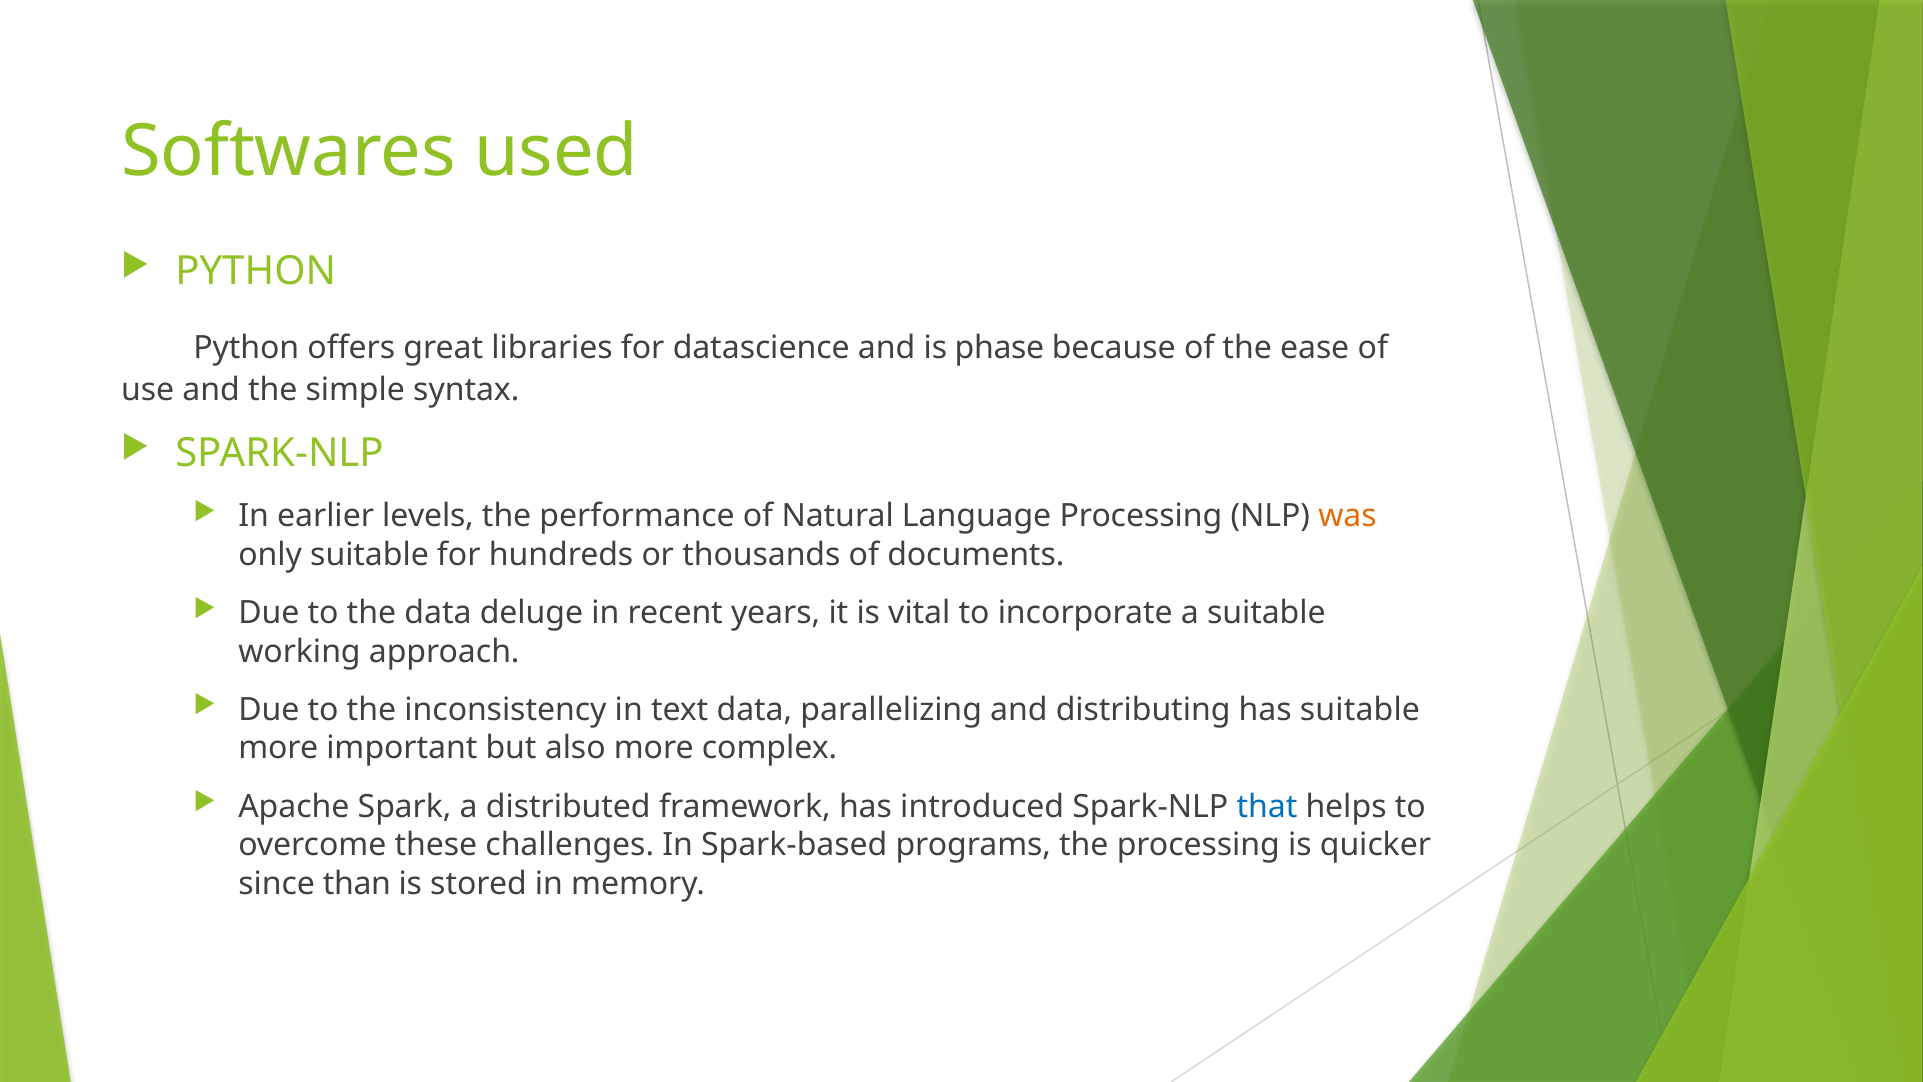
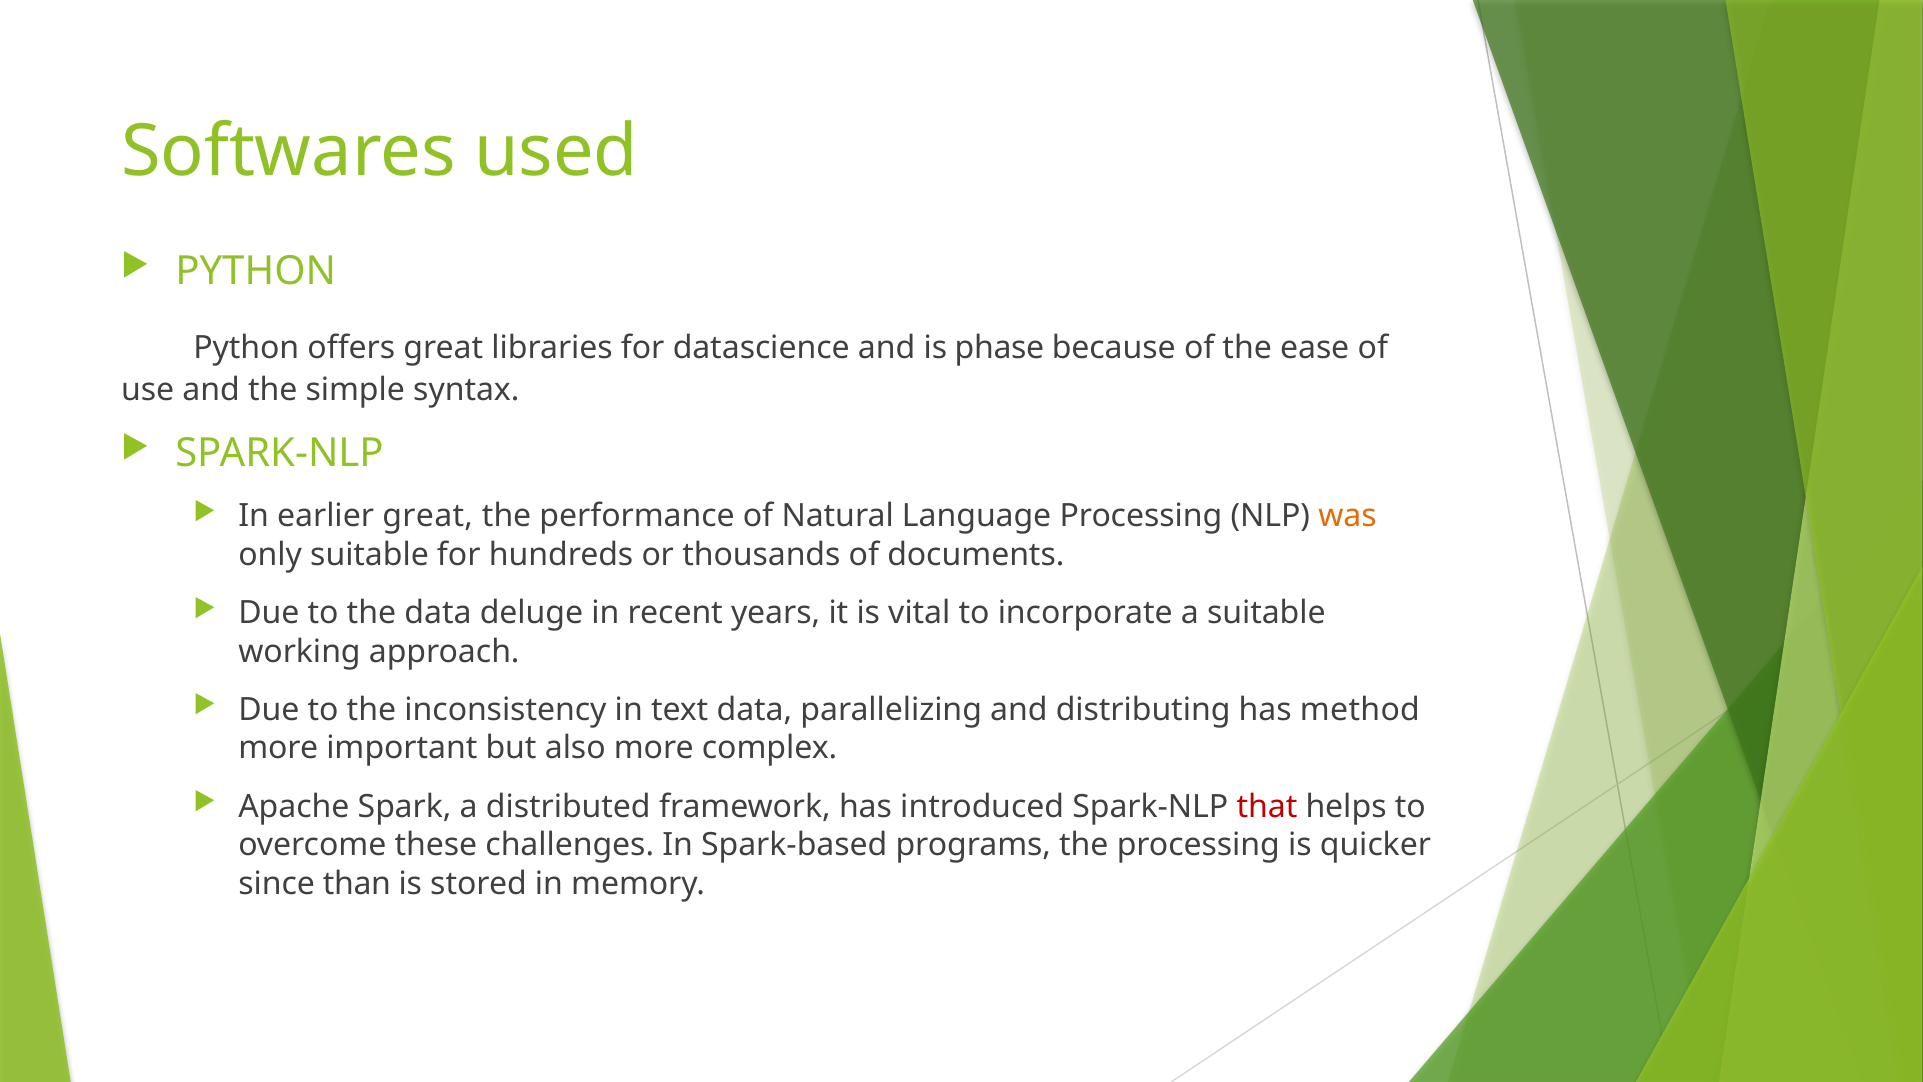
earlier levels: levels -> great
has suitable: suitable -> method
that colour: blue -> red
